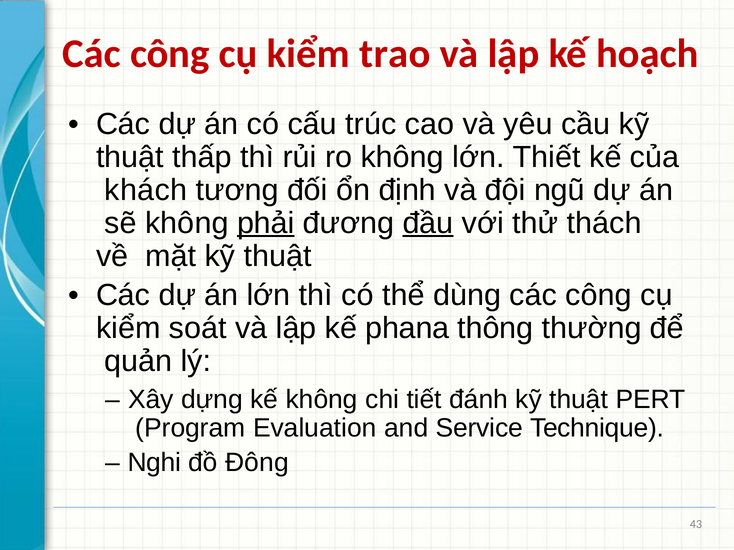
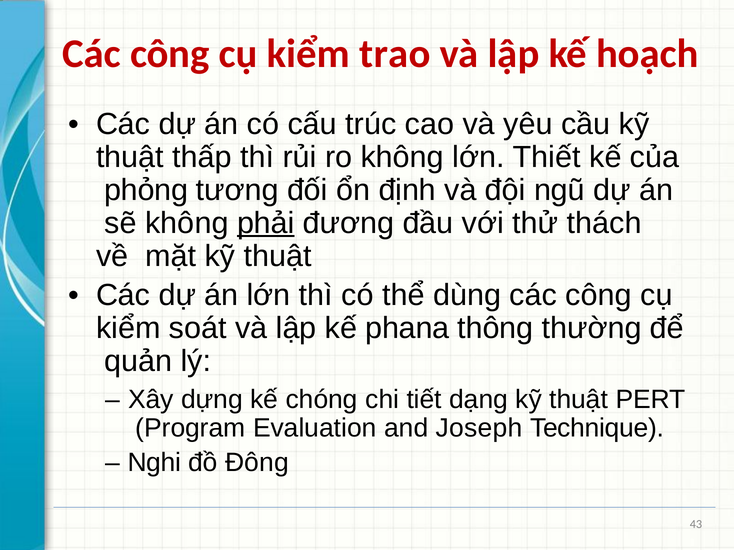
khách: khách -> phỏng
đầu underline: present -> none
kế không: không -> chóng
đánh: đánh -> dạng
Service: Service -> Joseph
